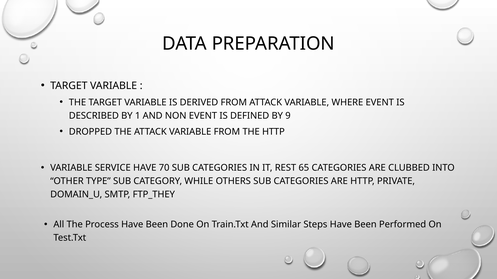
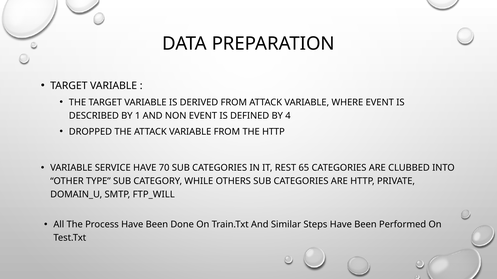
9: 9 -> 4
FTP_THEY: FTP_THEY -> FTP_WILL
